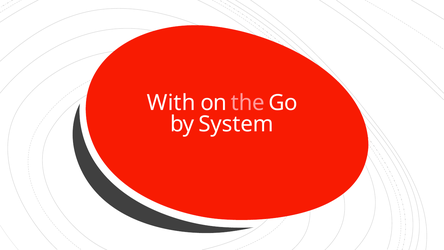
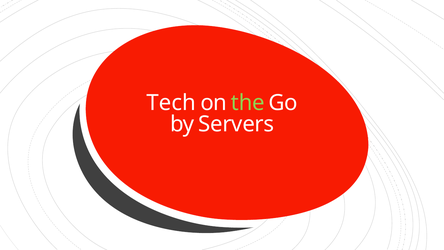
With: With -> Tech
the colour: pink -> light green
System: System -> Servers
